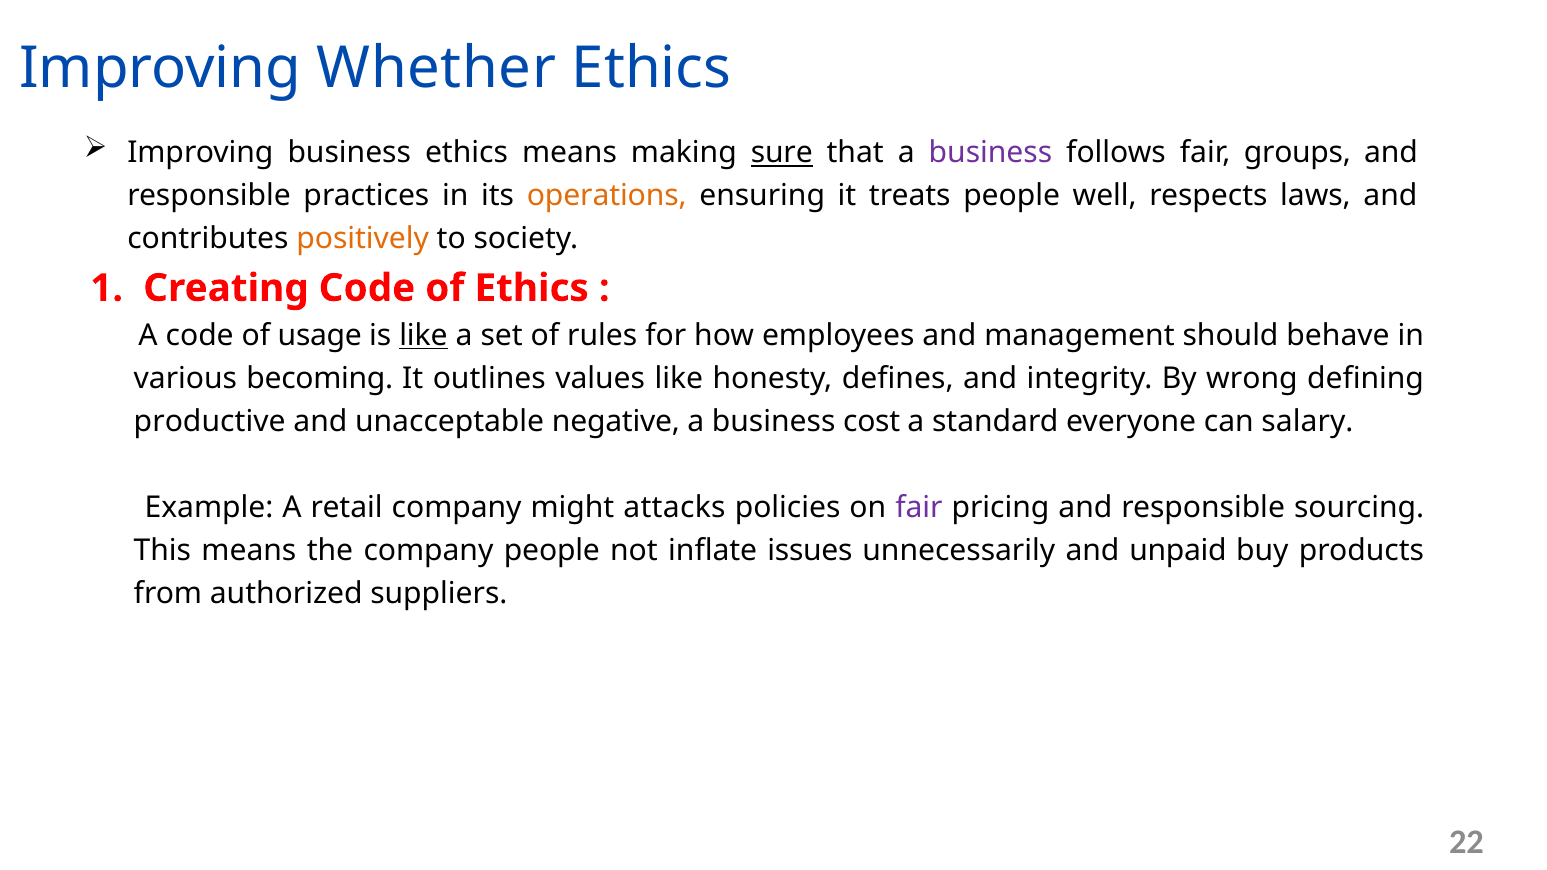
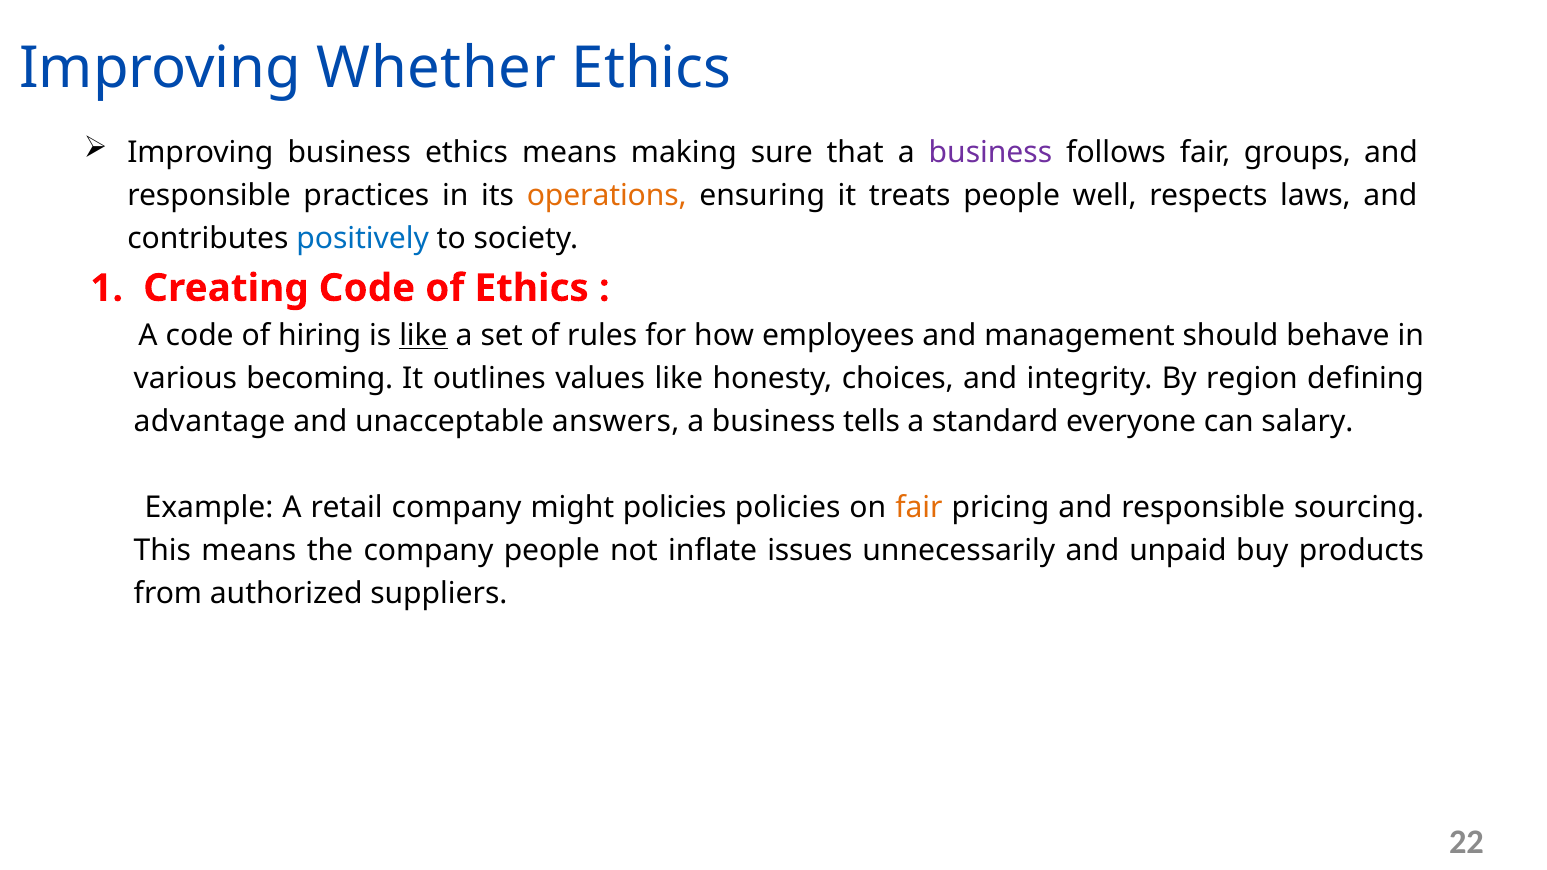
sure underline: present -> none
positively colour: orange -> blue
usage: usage -> hiring
defines: defines -> choices
wrong: wrong -> region
productive: productive -> advantage
negative: negative -> answers
cost: cost -> tells
might attacks: attacks -> policies
fair at (919, 508) colour: purple -> orange
